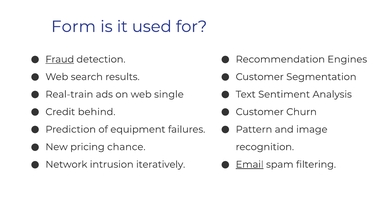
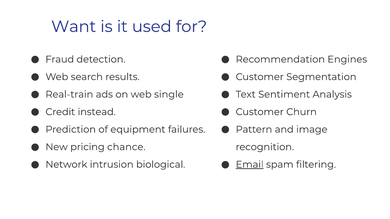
Form: Form -> Want
Fraud underline: present -> none
behind: behind -> instead
iteratively: iteratively -> biological
